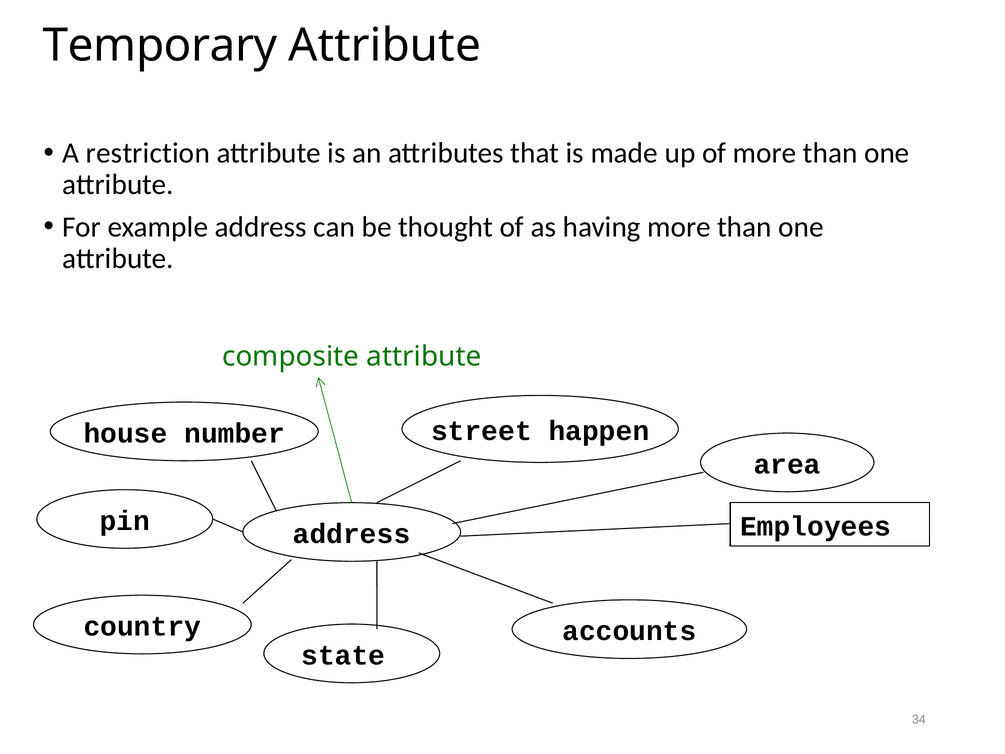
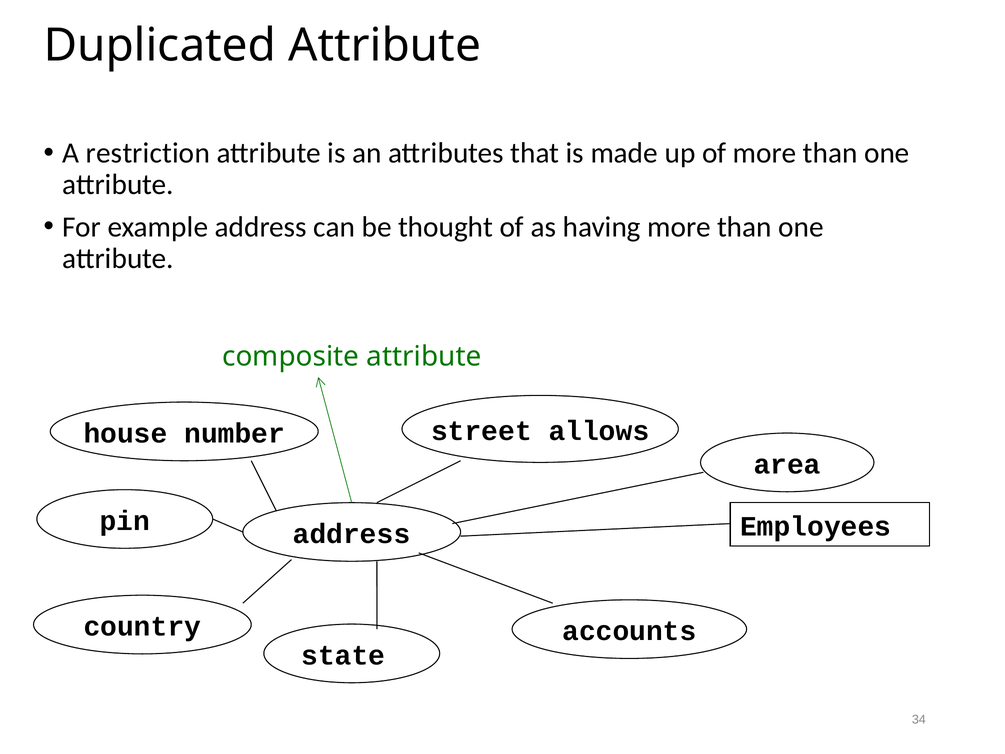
Temporary: Temporary -> Duplicated
happen: happen -> allows
